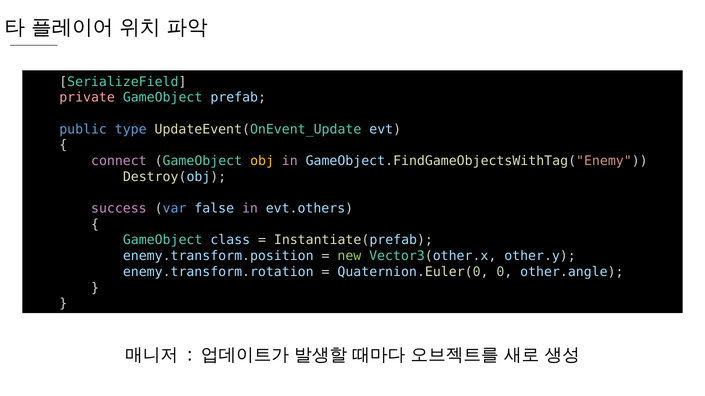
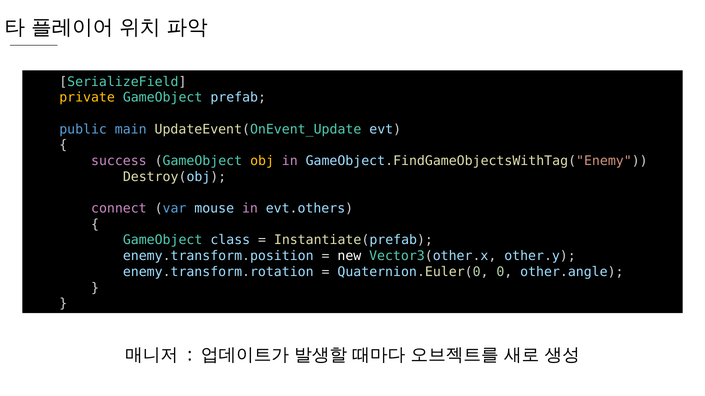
private colour: pink -> yellow
type: type -> main
connect: connect -> success
success: success -> connect
false: false -> mouse
new colour: light green -> white
